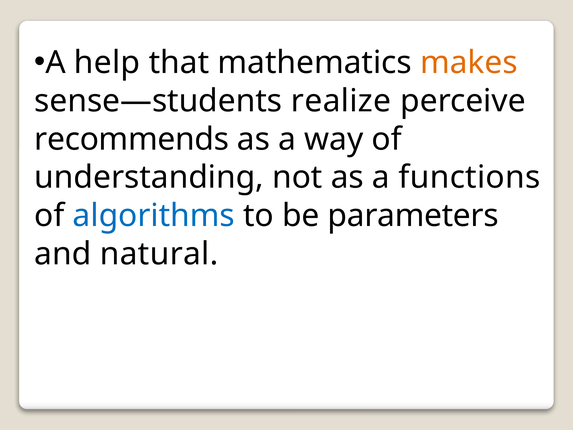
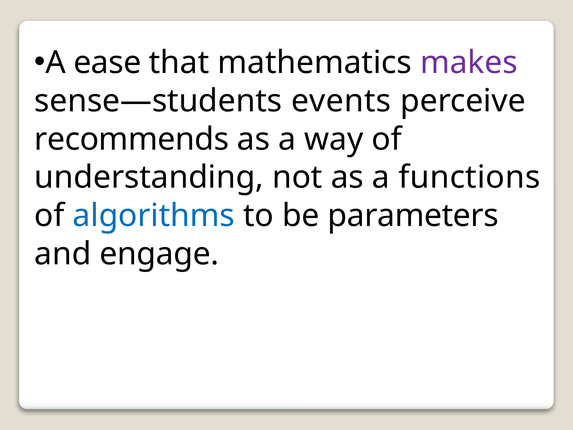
help: help -> ease
makes colour: orange -> purple
realize: realize -> events
natural: natural -> engage
